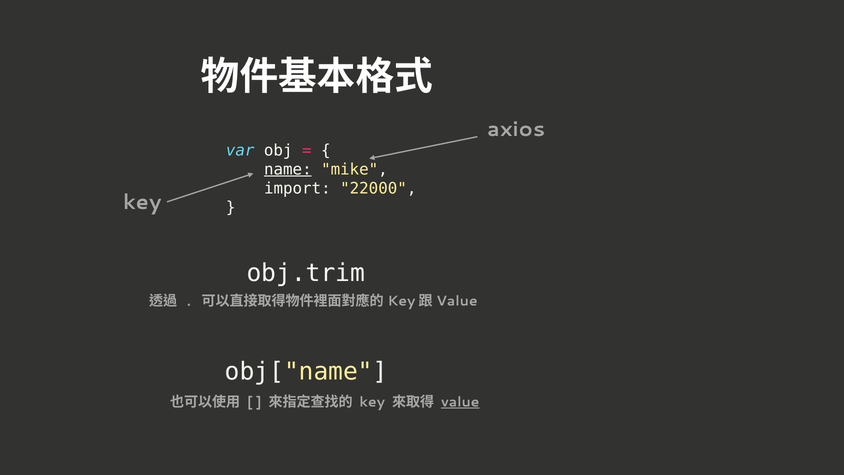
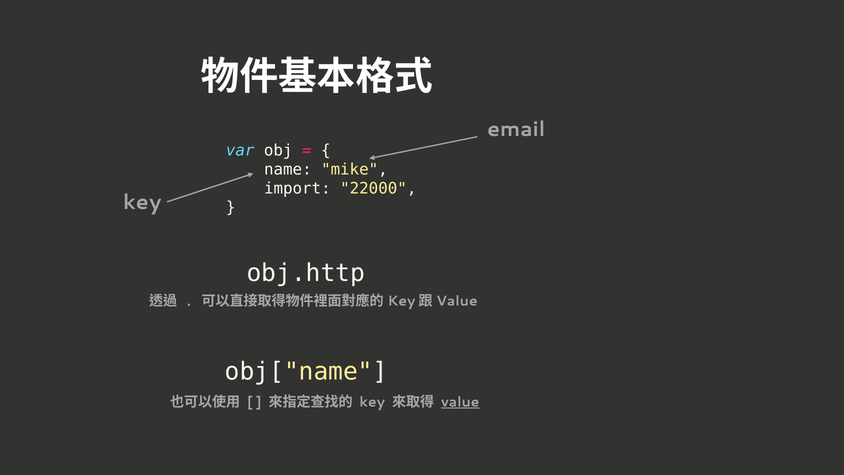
axios: axios -> email
name underline: present -> none
obj.trim: obj.trim -> obj.http
